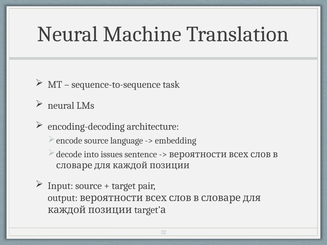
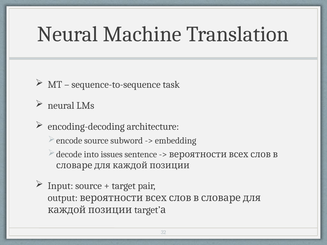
language: language -> subword
